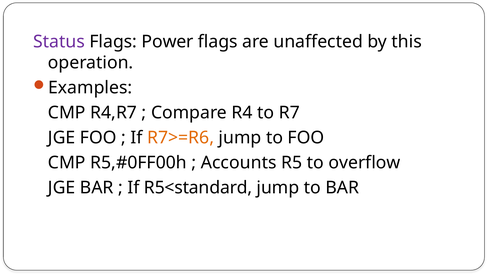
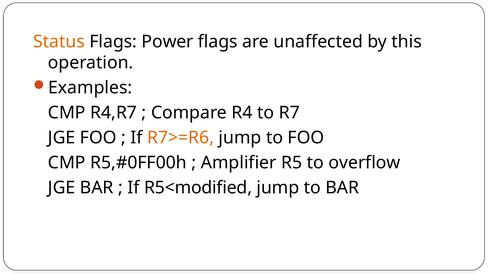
Status colour: purple -> orange
Accounts: Accounts -> Amplifier
R5<standard: R5<standard -> R5<modified
